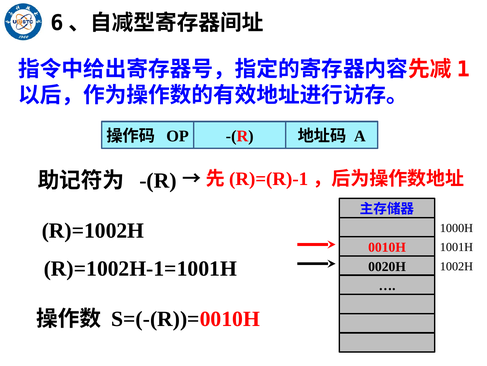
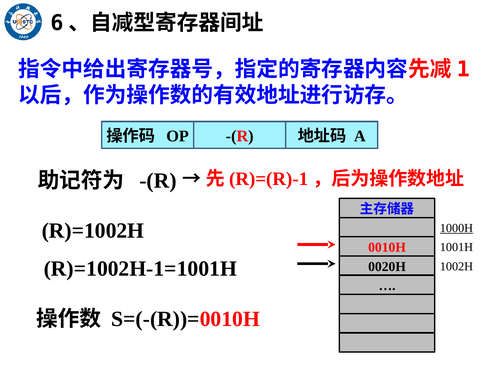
1000H underline: none -> present
